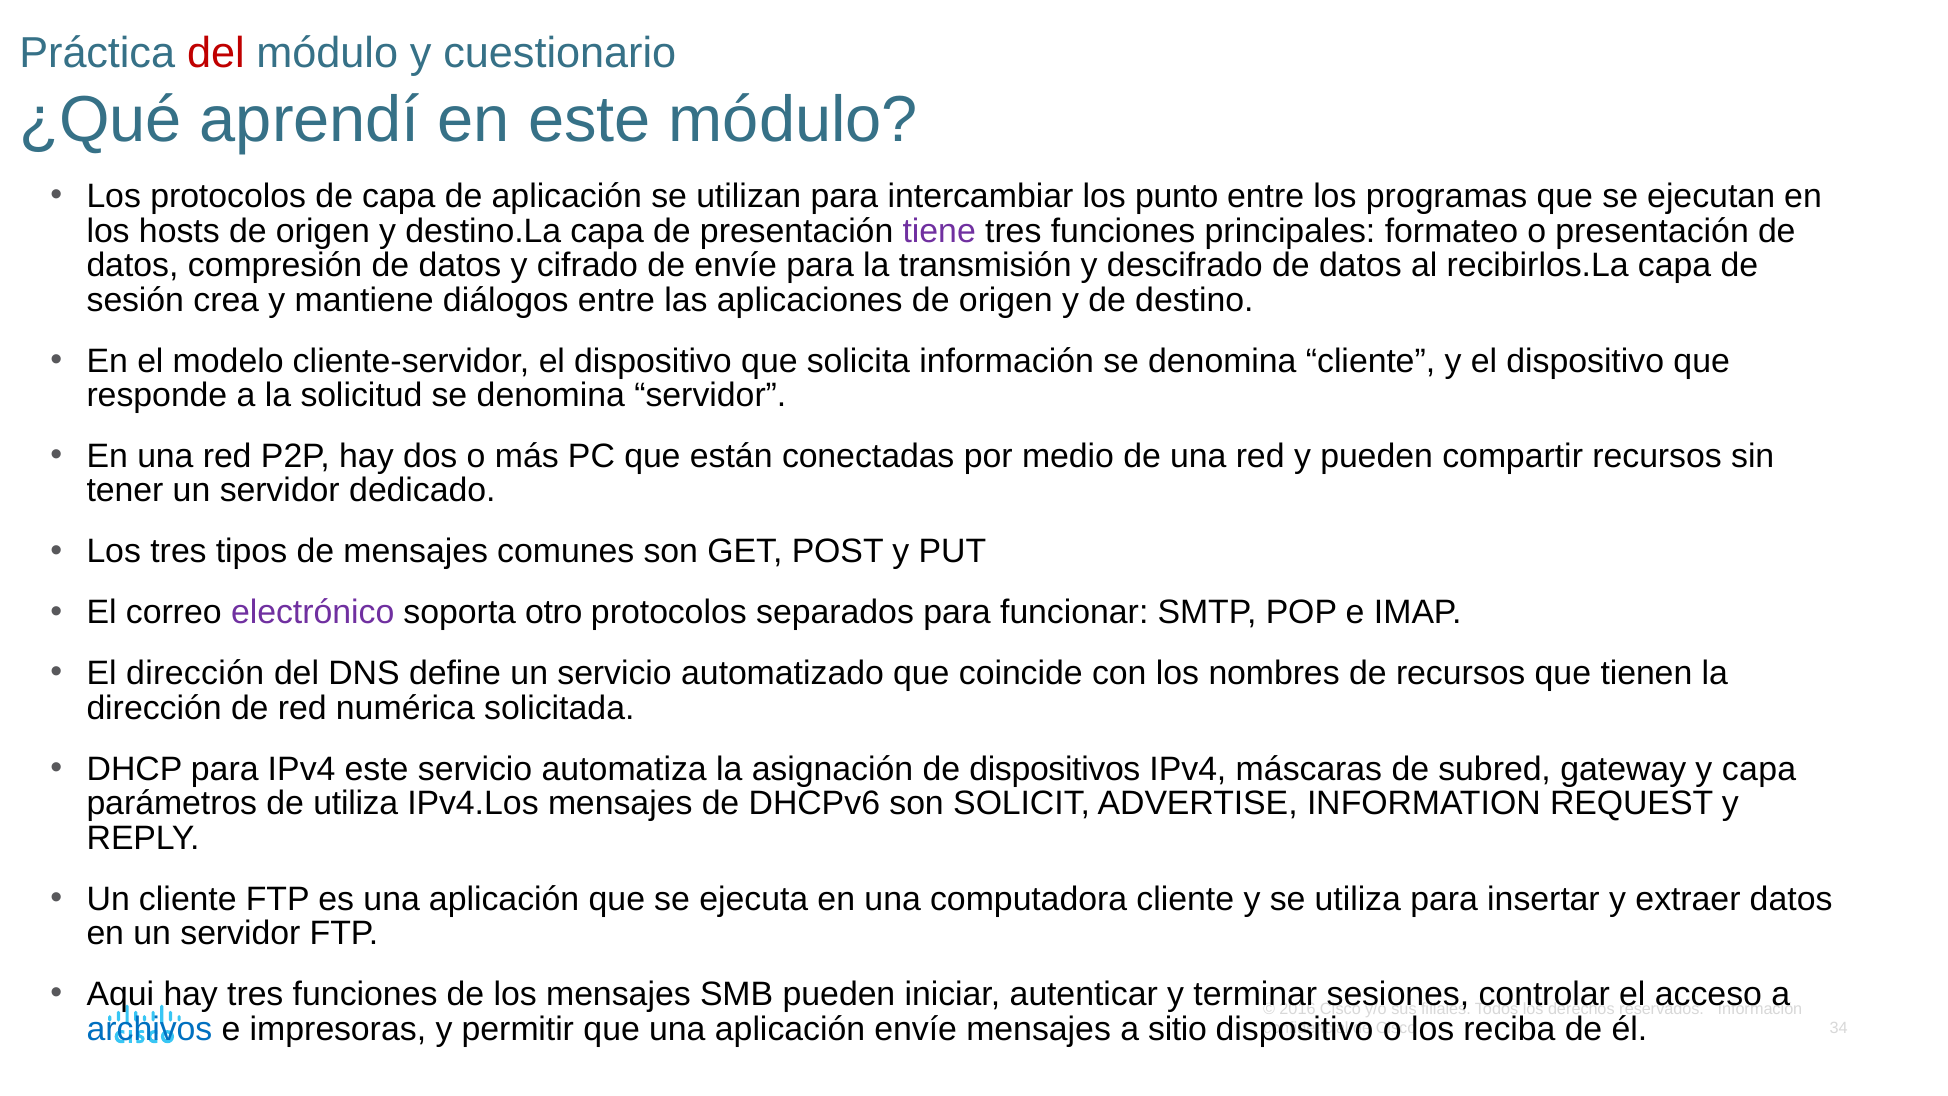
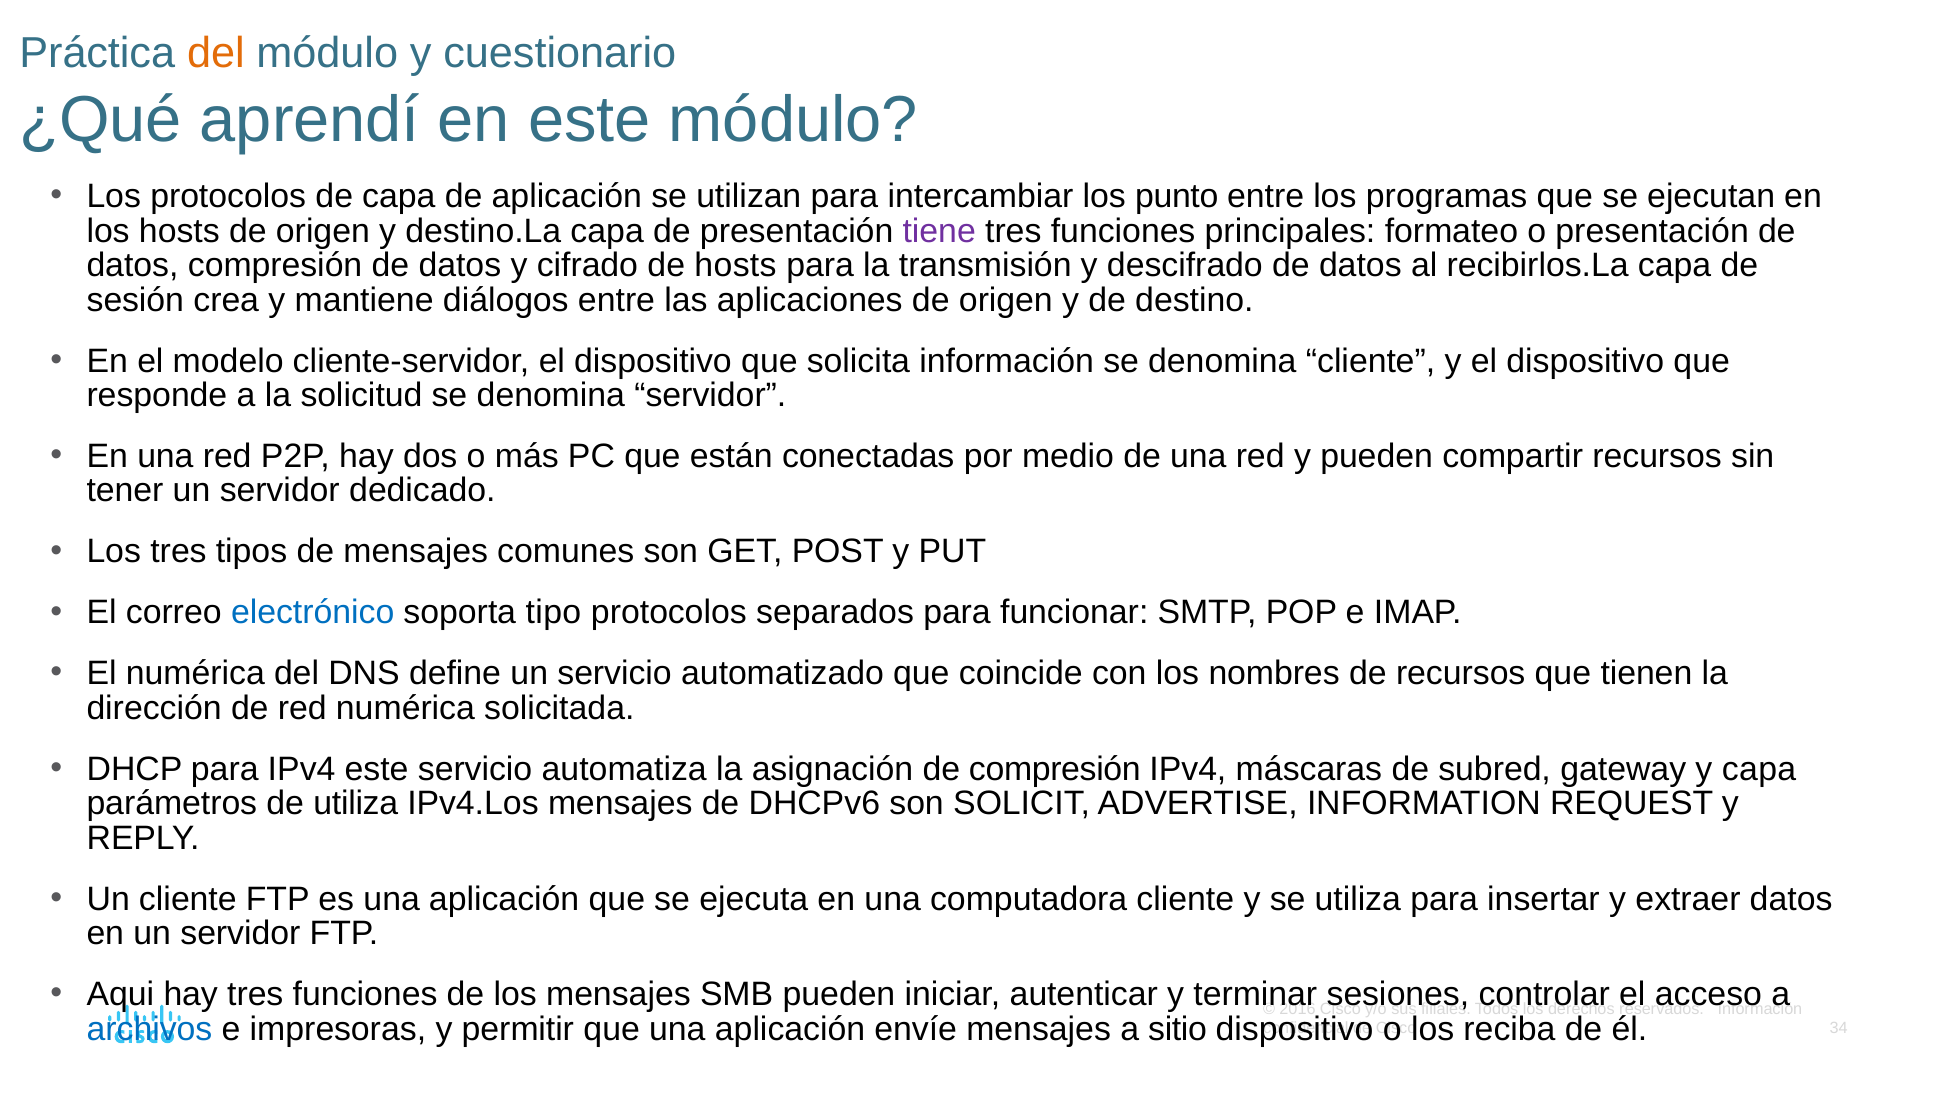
del at (216, 54) colour: red -> orange
de envíe: envíe -> hosts
electrónico colour: purple -> blue
otro: otro -> tipo
El dirección: dirección -> numérica
de dispositivos: dispositivos -> compresión
